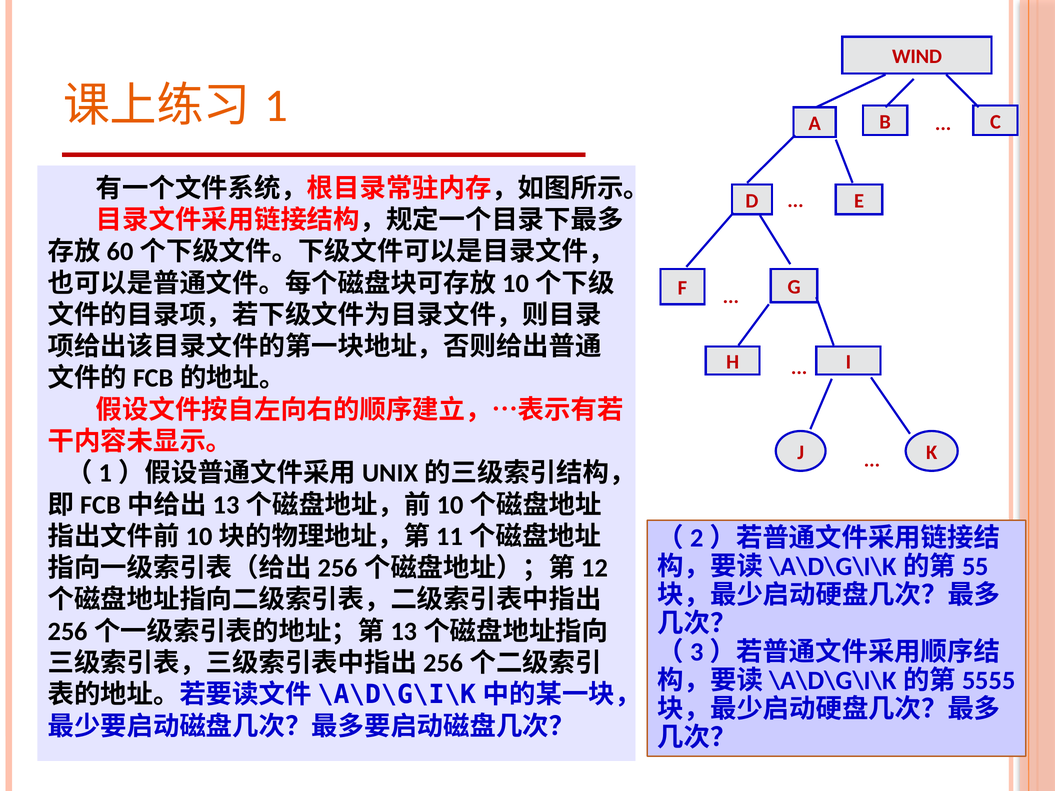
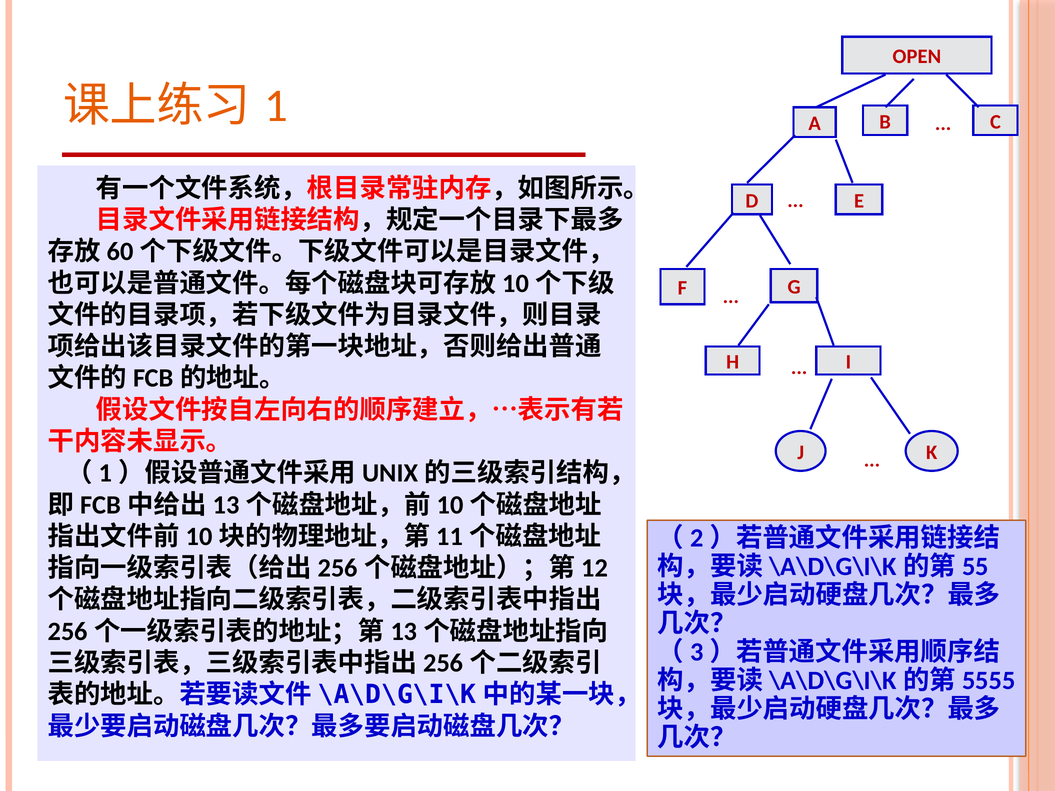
WIND: WIND -> OPEN
